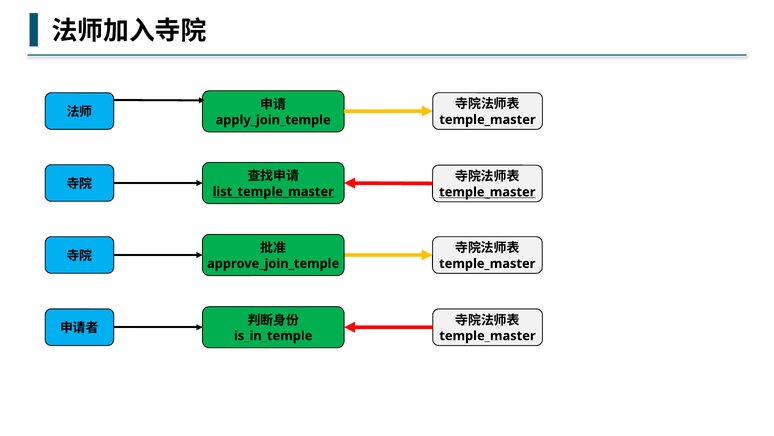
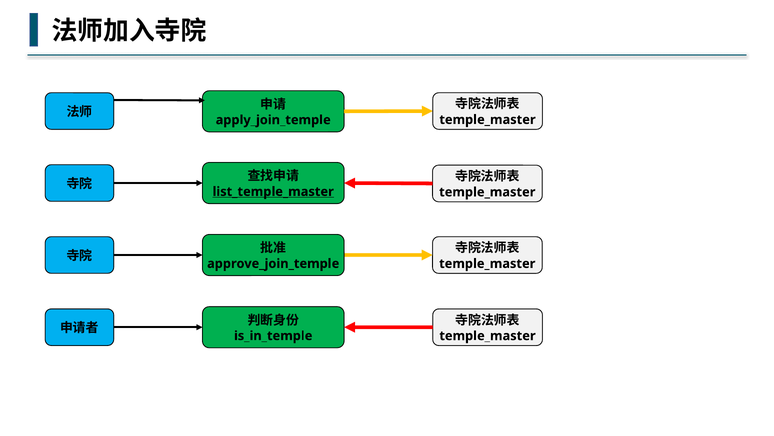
temple_master at (487, 192) underline: present -> none
